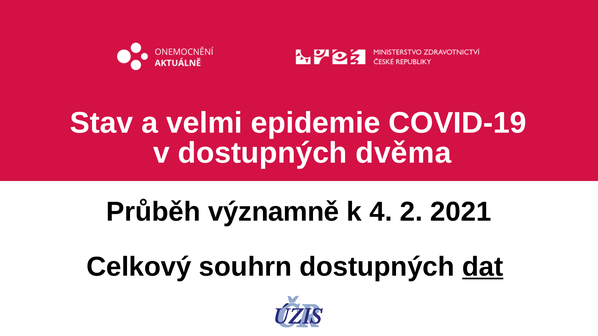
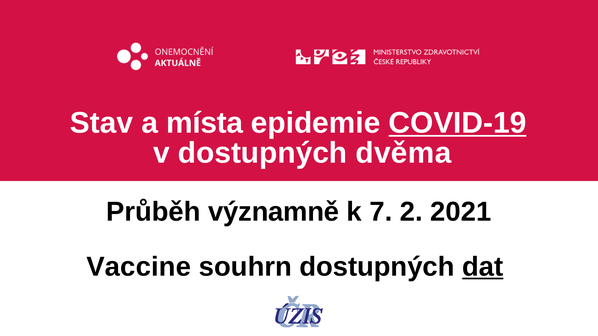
velmi: velmi -> místa
COVID-19 underline: none -> present
4: 4 -> 7
Celkový: Celkový -> Vaccine
